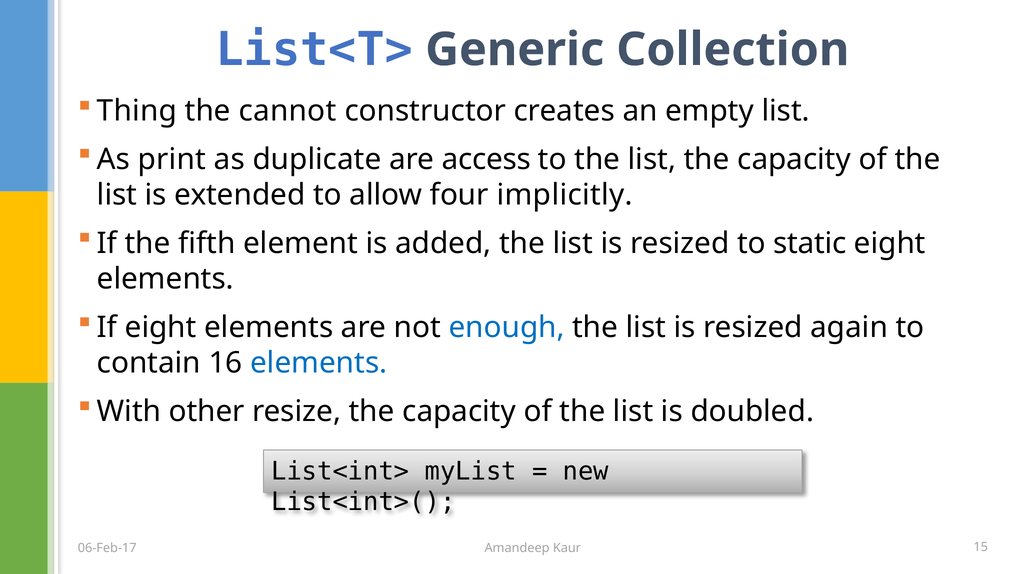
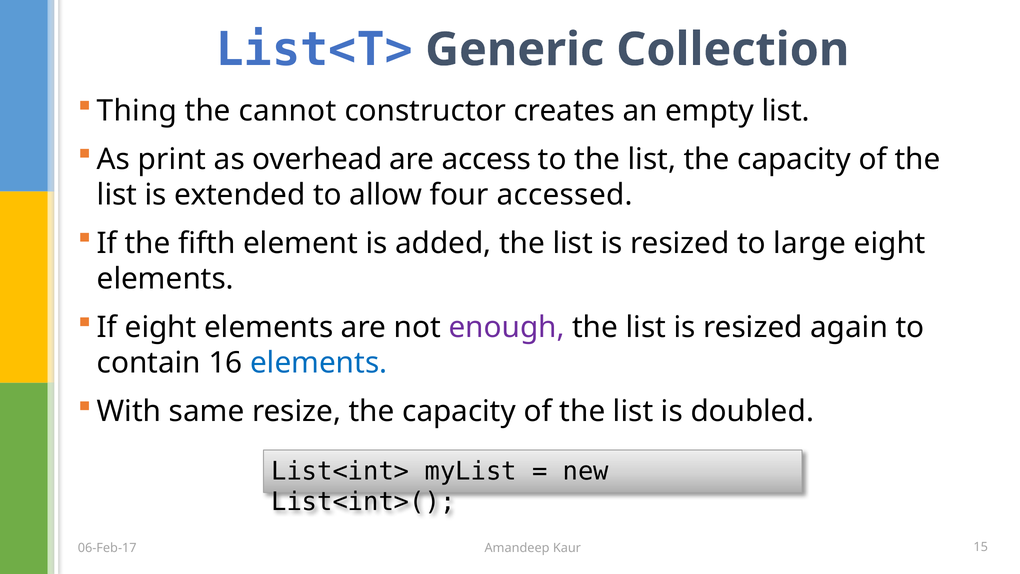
duplicate: duplicate -> overhead
implicitly: implicitly -> accessed
static: static -> large
enough colour: blue -> purple
other: other -> same
